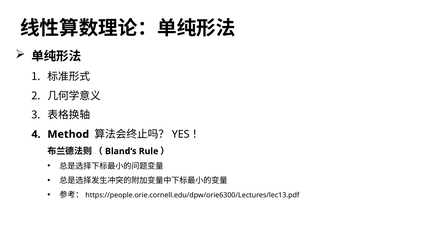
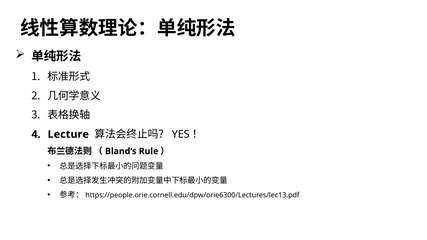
Method: Method -> Lecture
